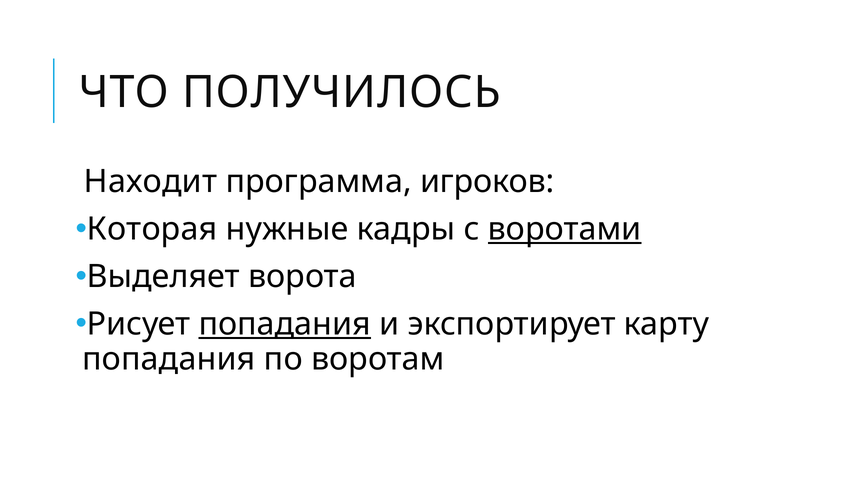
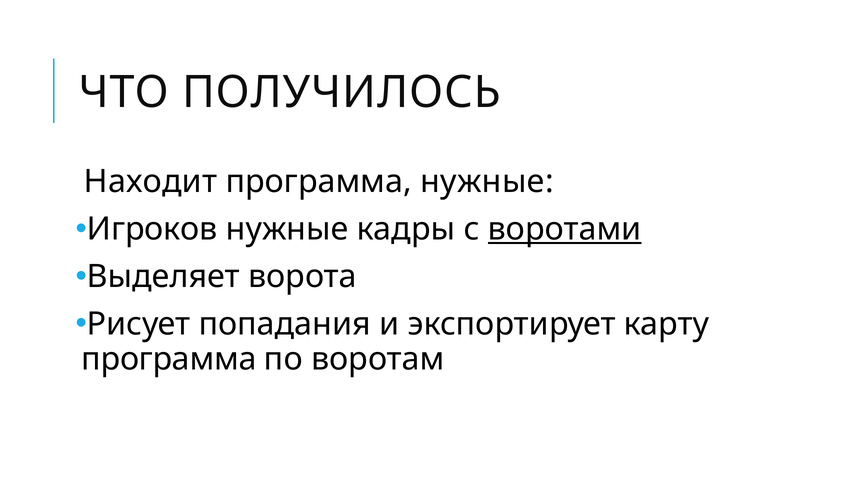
программа игроков: игроков -> нужные
Которая: Которая -> Игроков
попадания at (285, 324) underline: present -> none
попадания at (169, 359): попадания -> программа
